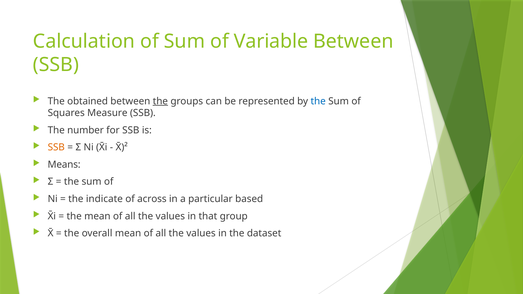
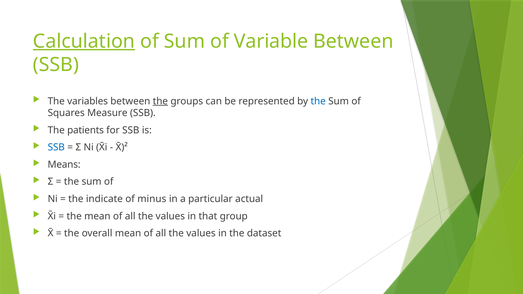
Calculation underline: none -> present
obtained: obtained -> variables
number: number -> patients
SSB at (56, 147) colour: orange -> blue
across: across -> minus
based: based -> actual
